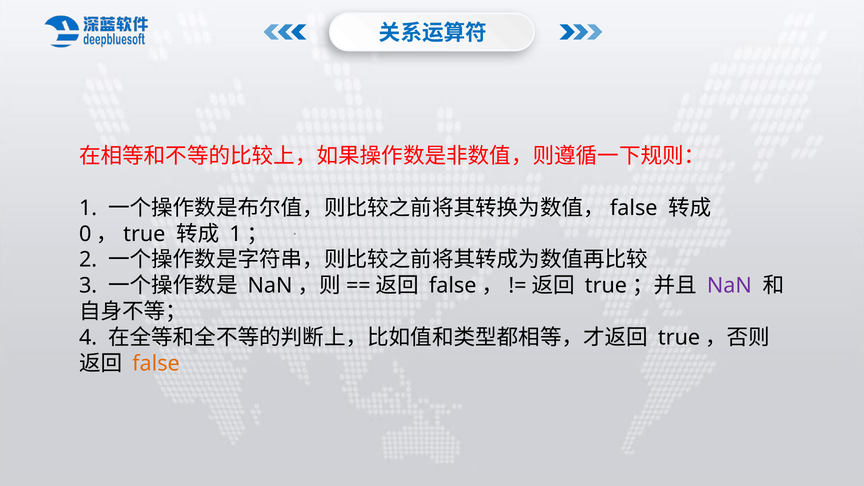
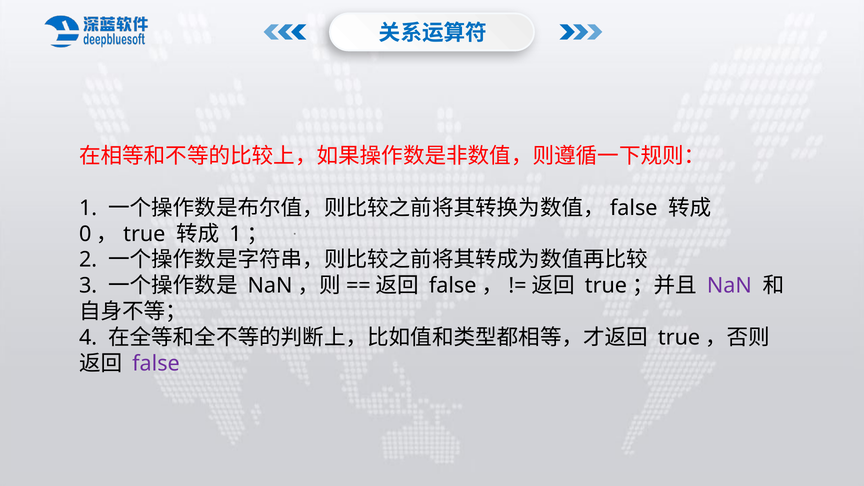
false colour: orange -> purple
